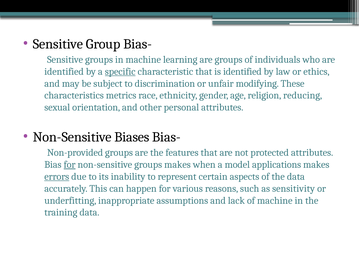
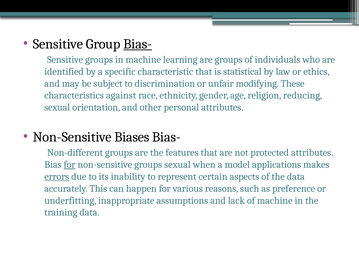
Bias- at (138, 44) underline: none -> present
specific underline: present -> none
is identified: identified -> statistical
metrics: metrics -> against
Non-provided: Non-provided -> Non-different
groups makes: makes -> sexual
sensitivity: sensitivity -> preference
